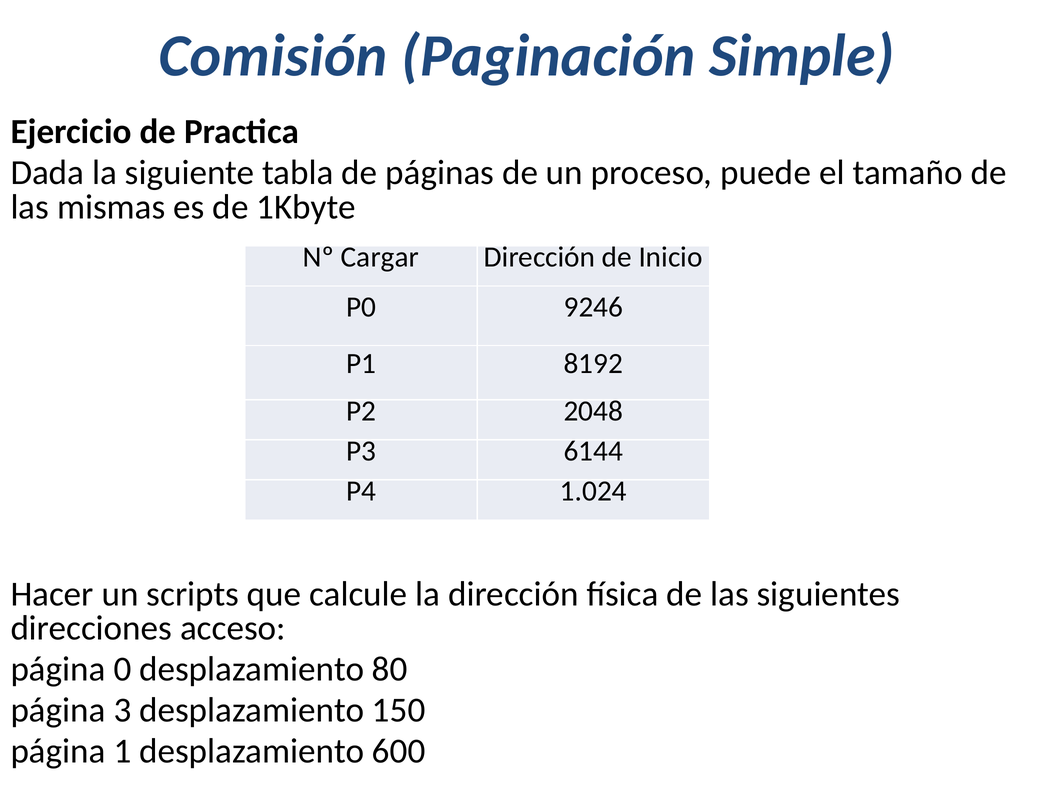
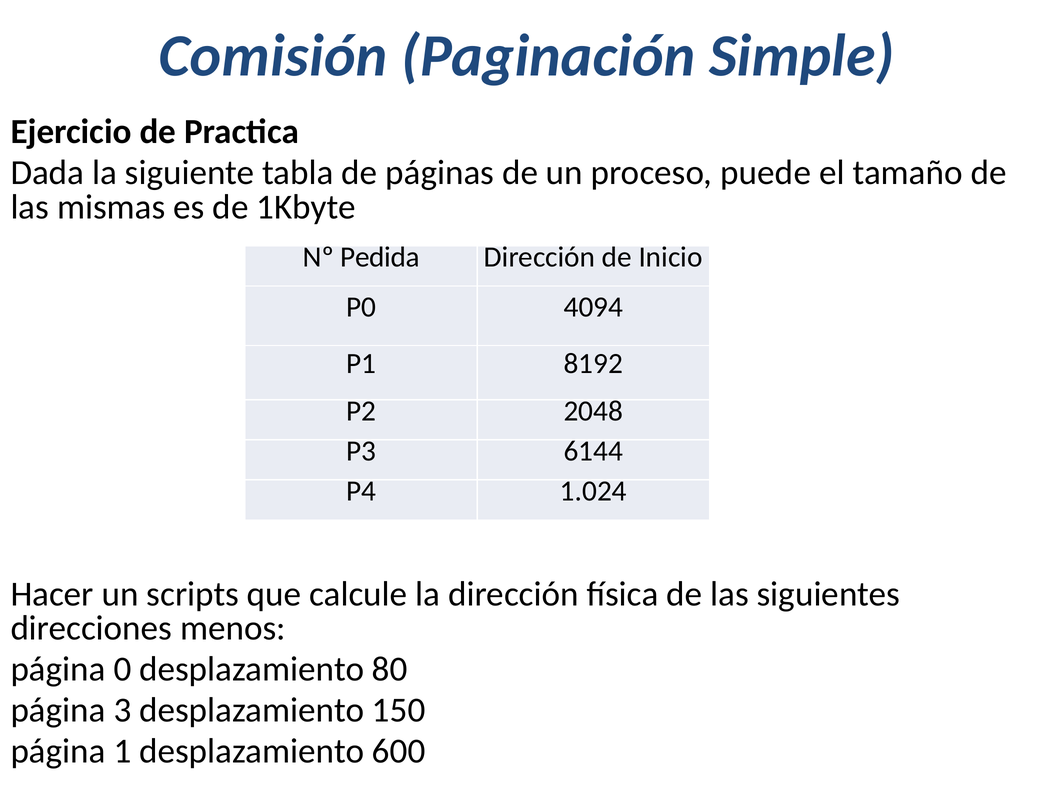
Cargar: Cargar -> Pedida
9246: 9246 -> 4094
acceso: acceso -> menos
